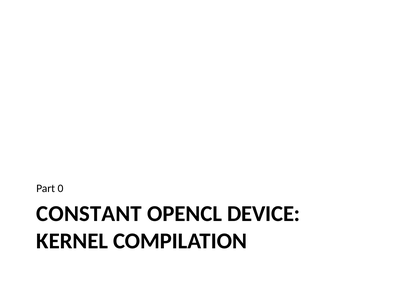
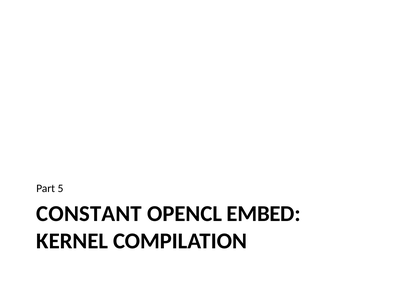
0: 0 -> 5
DEVICE: DEVICE -> EMBED
